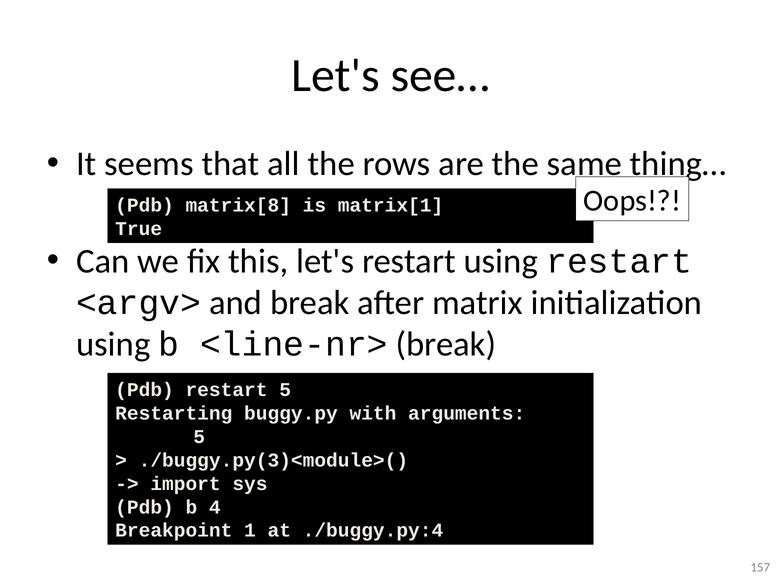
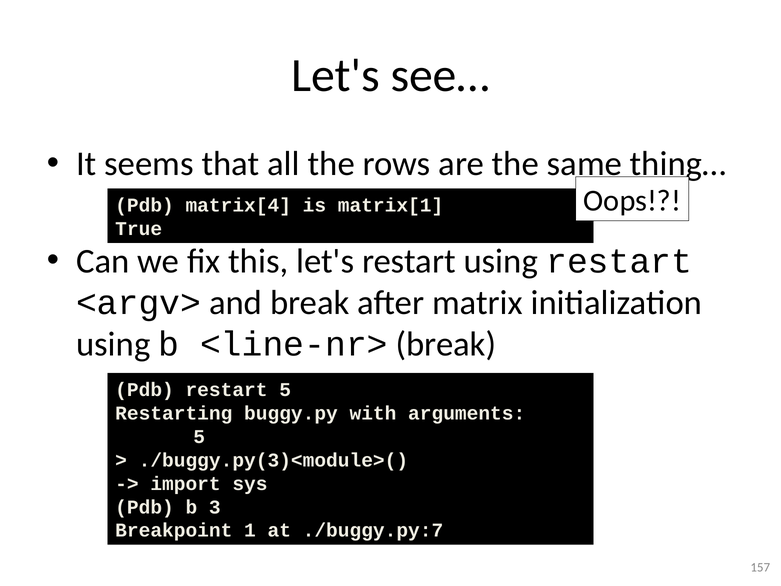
matrix[8: matrix[8 -> matrix[4
4: 4 -> 3
./buggy.py:4: ./buggy.py:4 -> ./buggy.py:7
